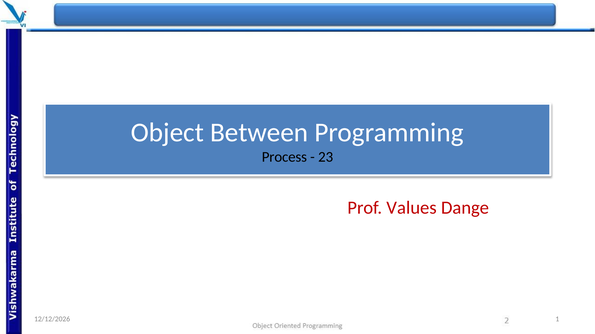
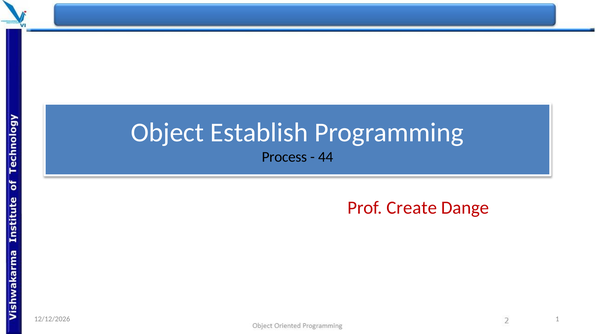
Between: Between -> Establish
23: 23 -> 44
Values: Values -> Create
